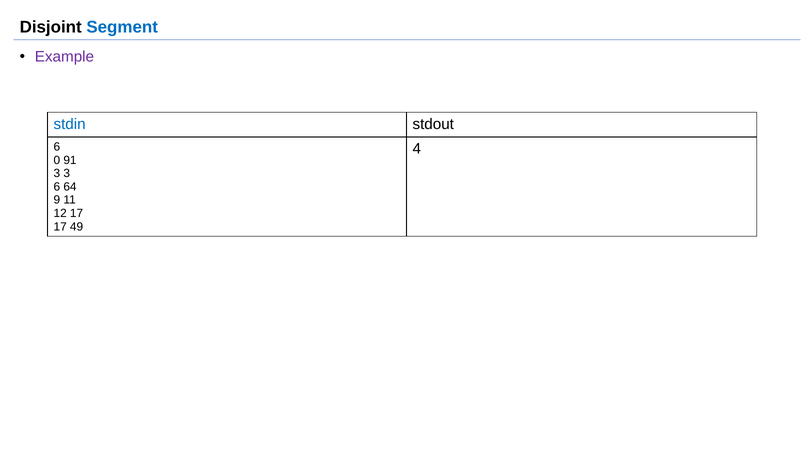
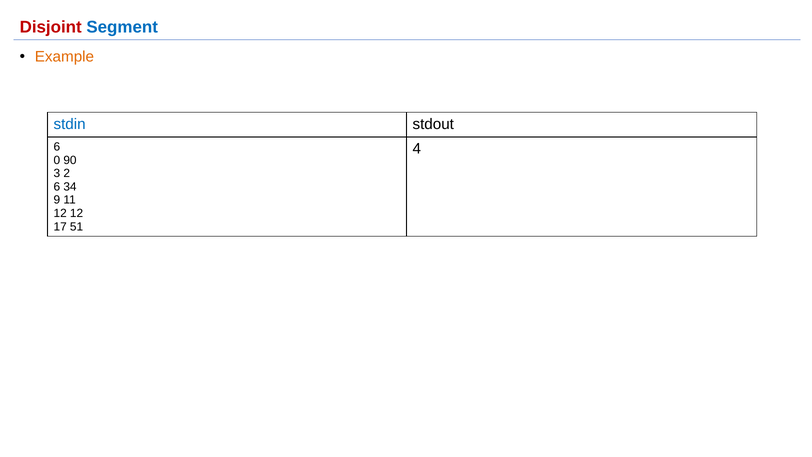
Disjoint colour: black -> red
Example colour: purple -> orange
91: 91 -> 90
3 3: 3 -> 2
64: 64 -> 34
12 17: 17 -> 12
49: 49 -> 51
